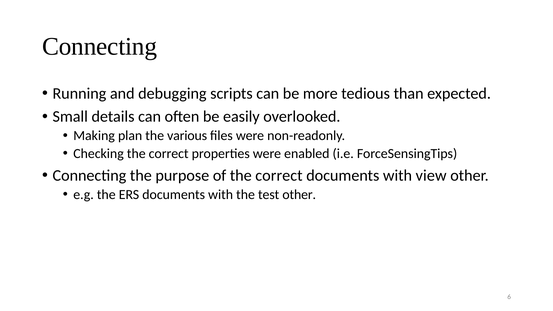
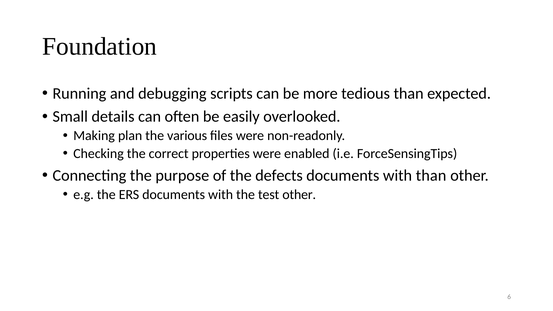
Connecting at (100, 46): Connecting -> Foundation
of the correct: correct -> defects
with view: view -> than
